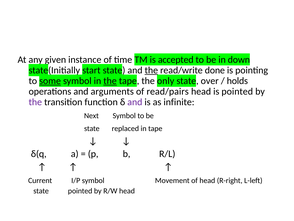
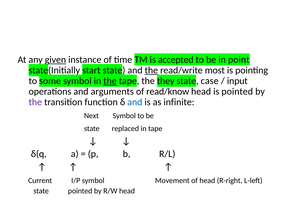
given underline: none -> present
down: down -> point
done: done -> most
some underline: present -> none
only: only -> they
over: over -> case
holds: holds -> input
read/pairs: read/pairs -> read/know
and at (135, 102) colour: purple -> blue
